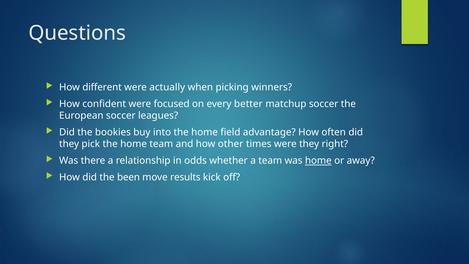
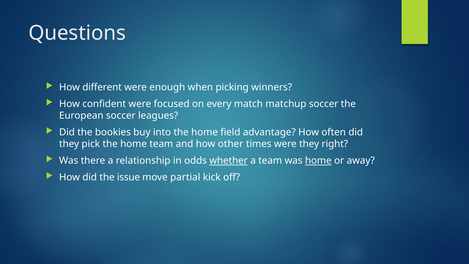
actually: actually -> enough
better: better -> match
whether underline: none -> present
been: been -> issue
results: results -> partial
